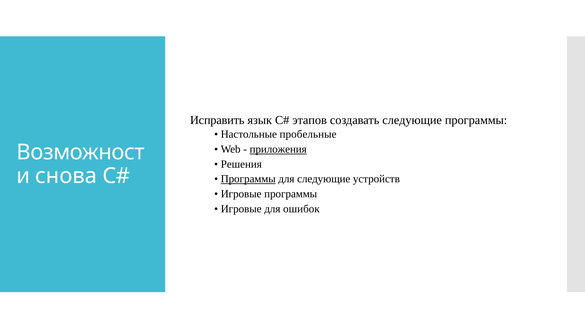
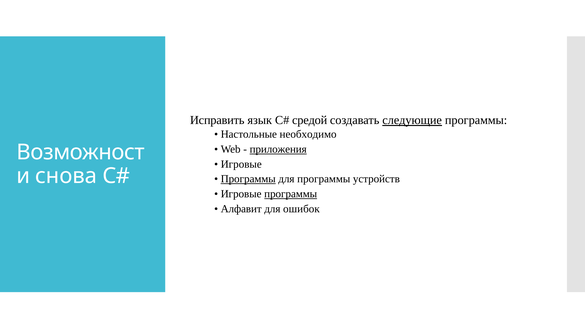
этапов: этапов -> средой
следующие at (412, 120) underline: none -> present
пробельные: пробельные -> необходимо
Решения at (241, 164): Решения -> Игровые
для следующие: следующие -> программы
программы at (291, 194) underline: none -> present
Игровые at (241, 209): Игровые -> Алфавит
